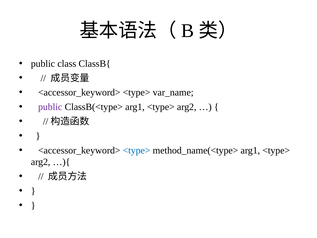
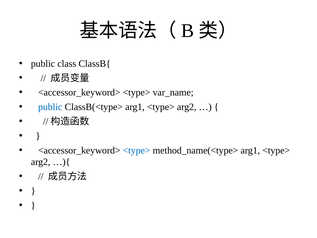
public at (50, 107) colour: purple -> blue
